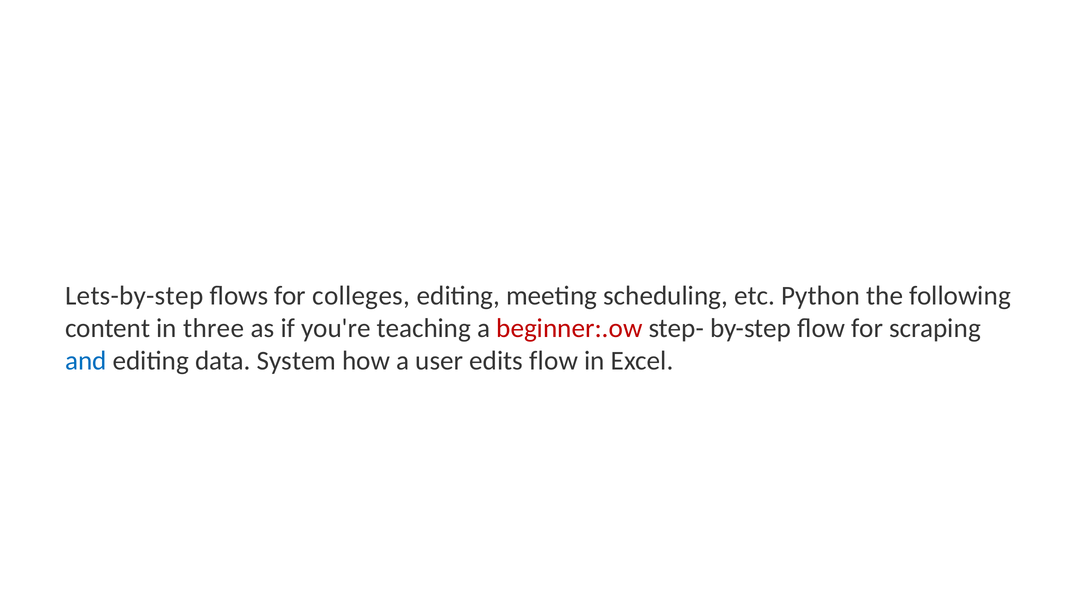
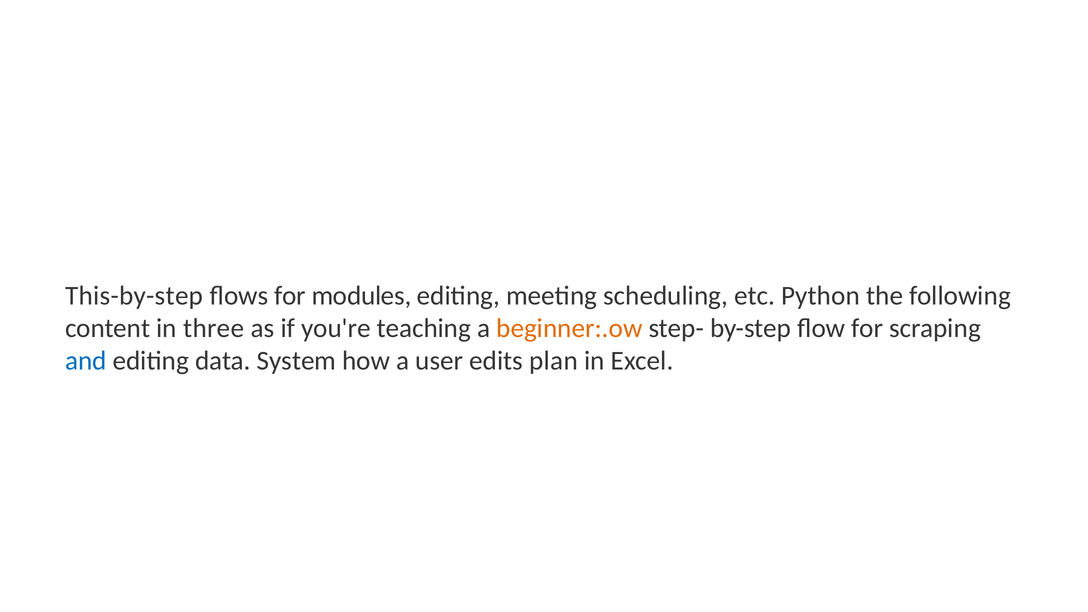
Lets-by-step: Lets-by-step -> This-by-step
colleges: colleges -> modules
beginner:.ow colour: red -> orange
edits flow: flow -> plan
